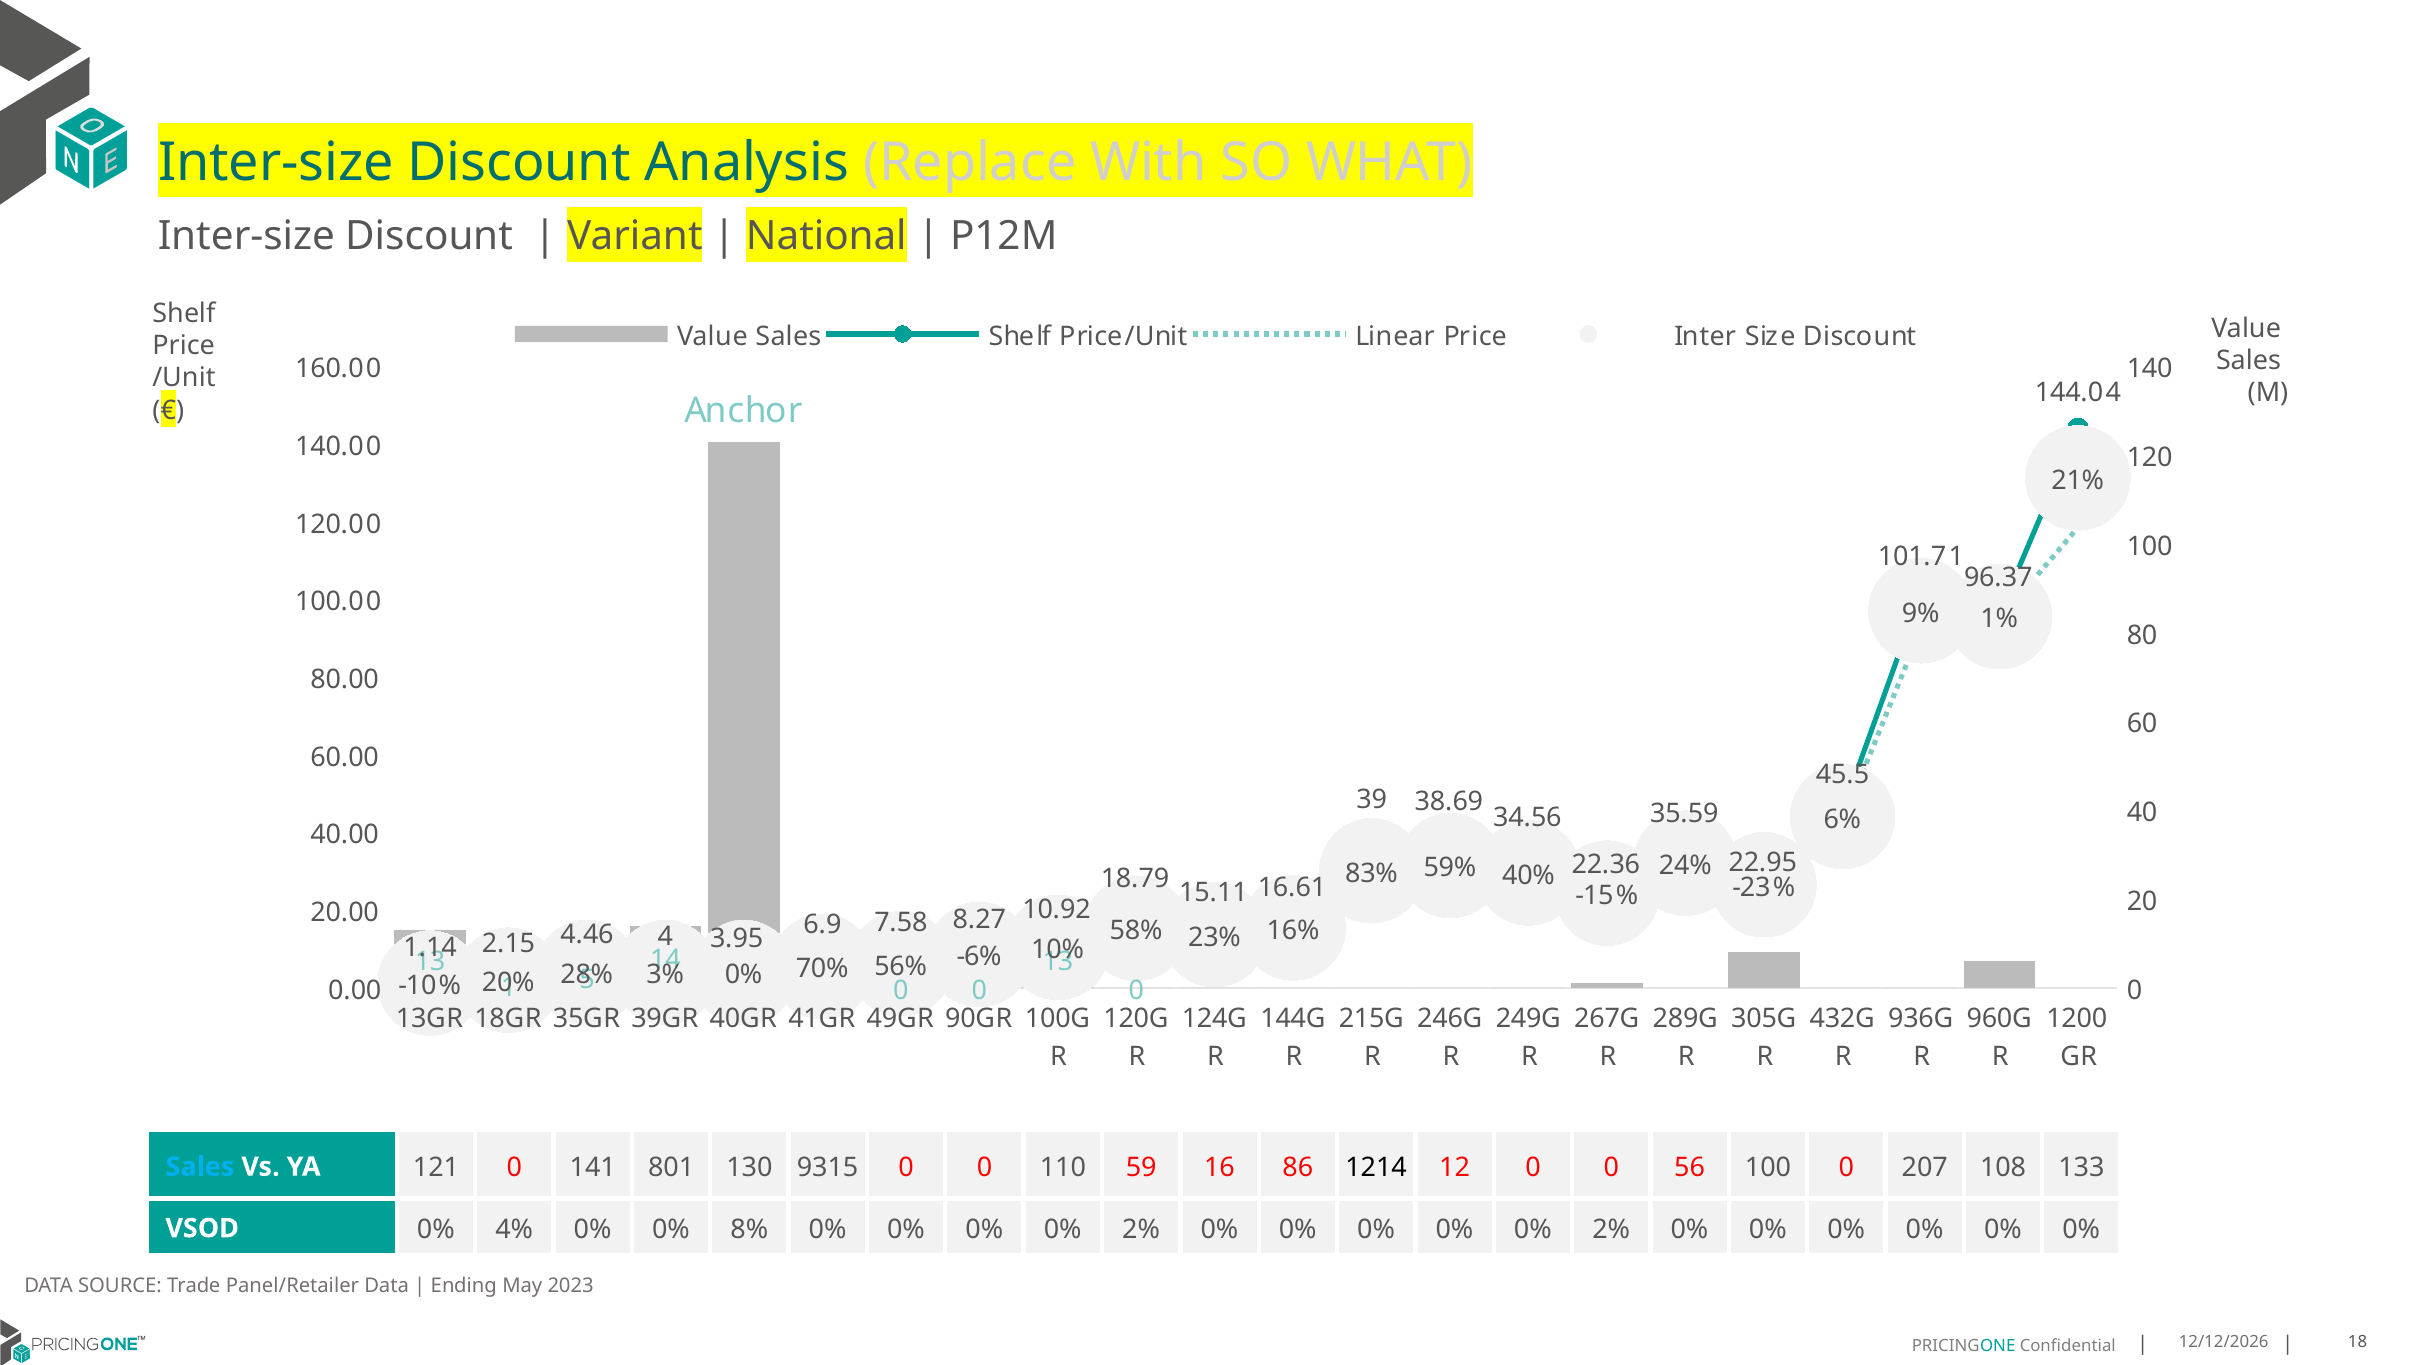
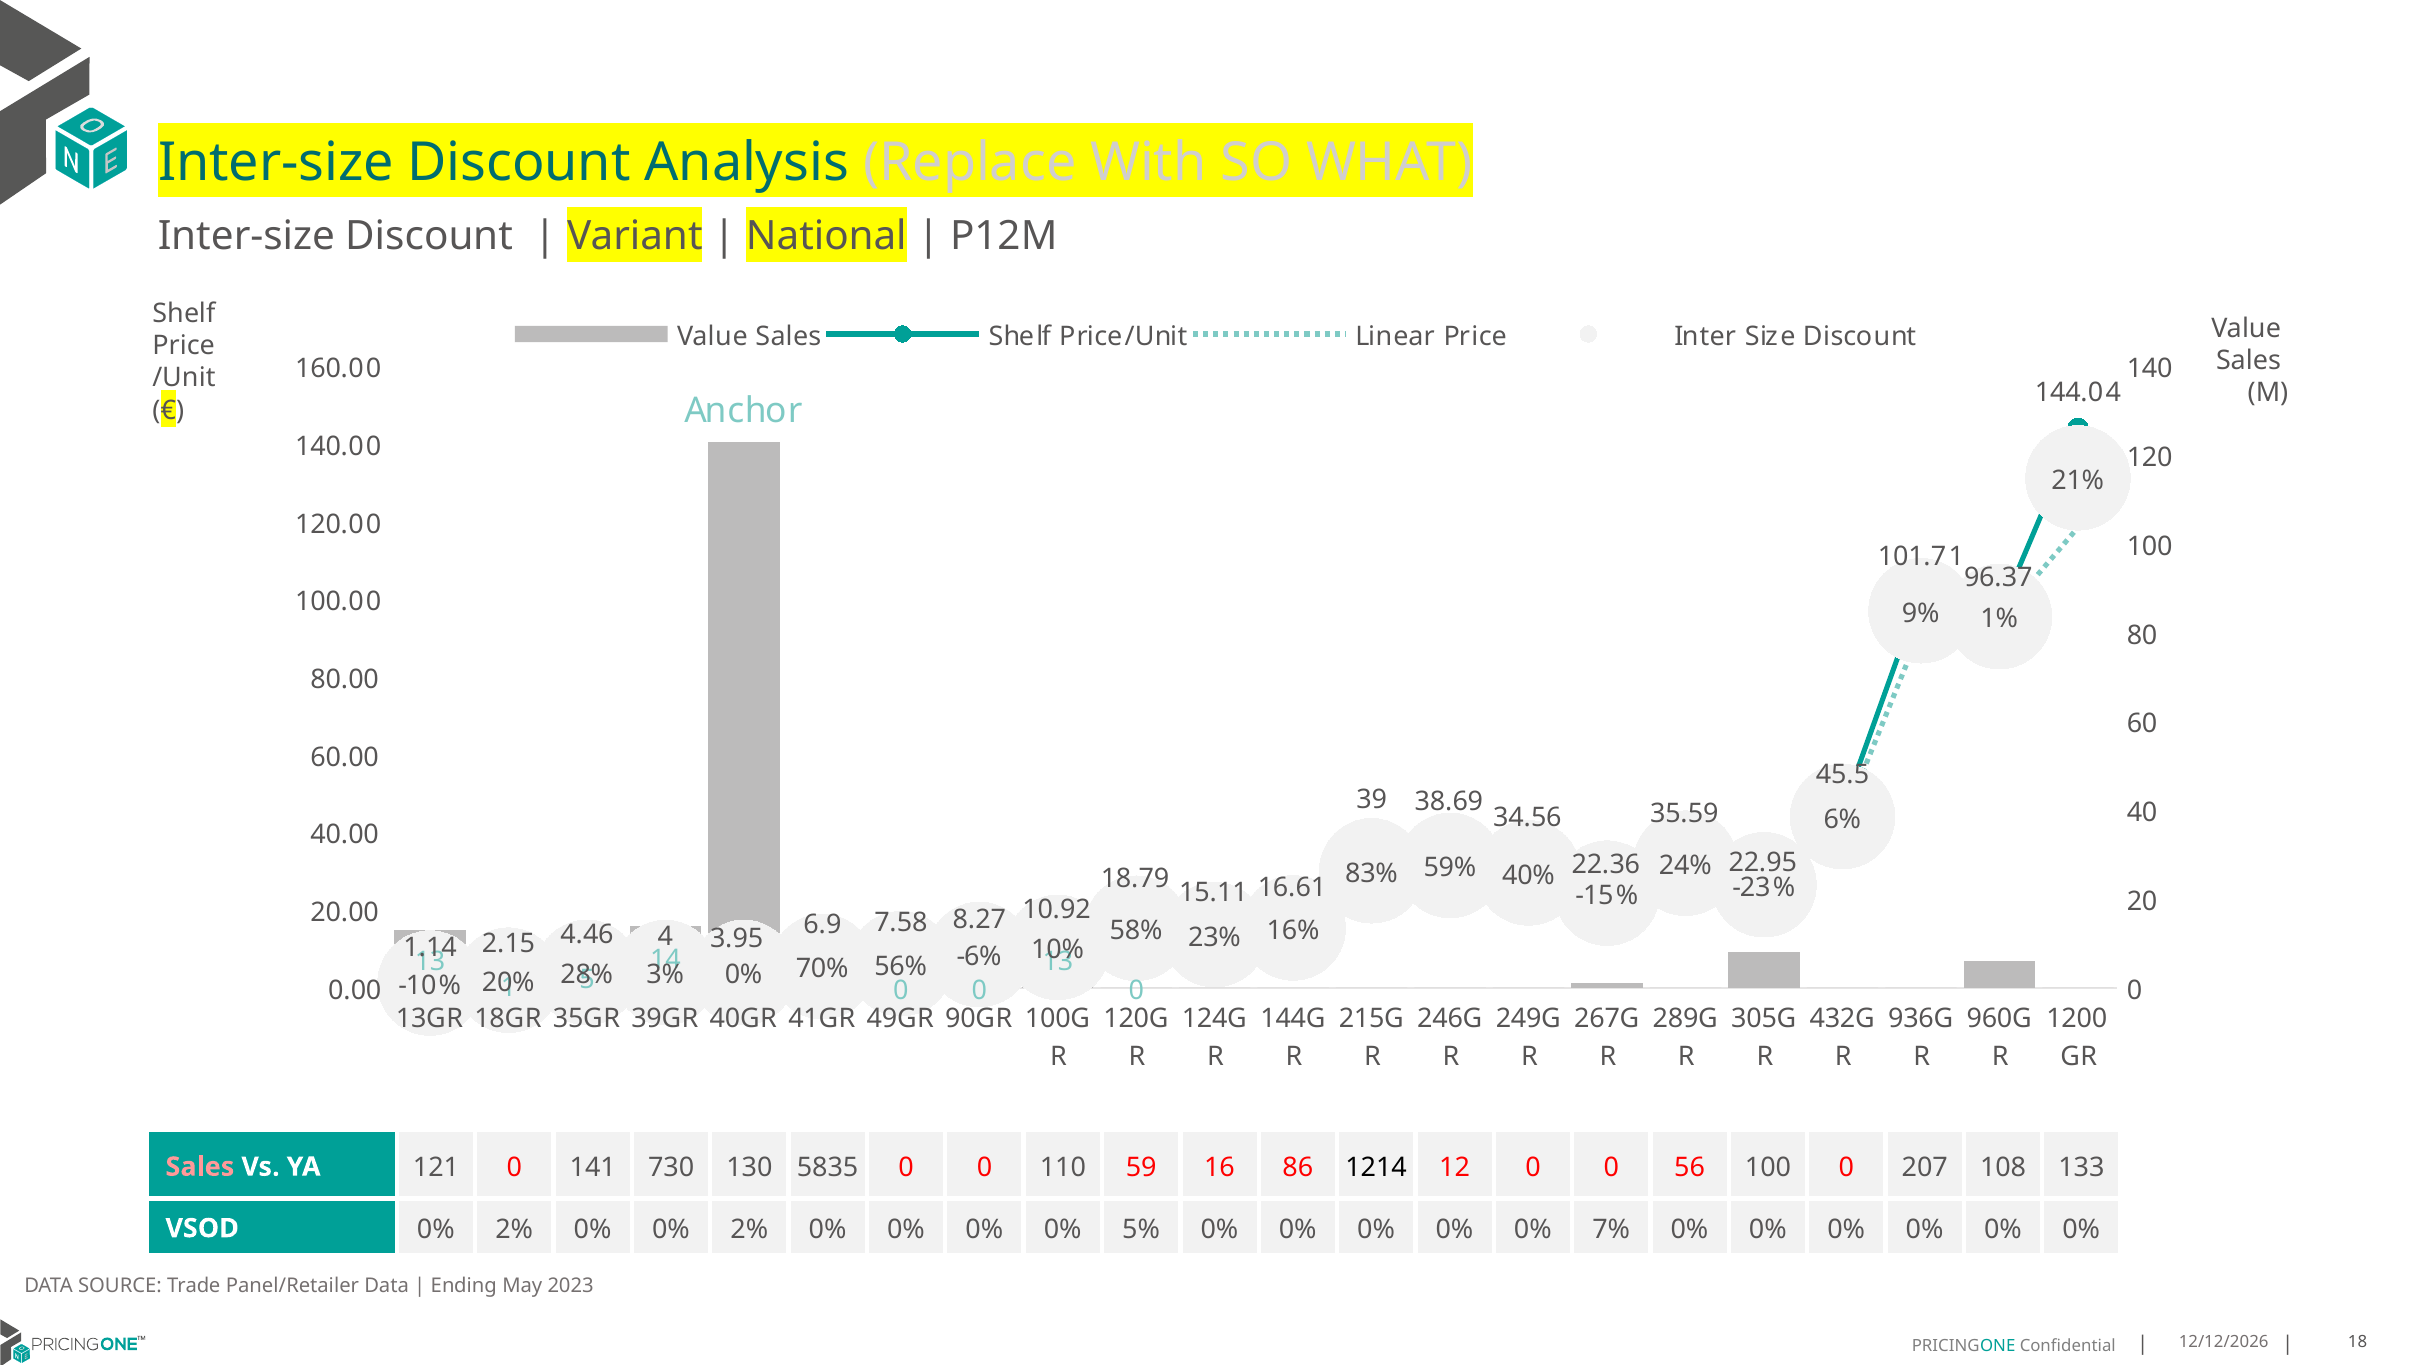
Sales at (200, 1167) colour: light blue -> pink
801: 801 -> 730
9315: 9315 -> 5835
VSOD 0% 4%: 4% -> 2%
0% 0% 8%: 8% -> 2%
2% at (1141, 1230): 2% -> 5%
2% at (1611, 1230): 2% -> 7%
